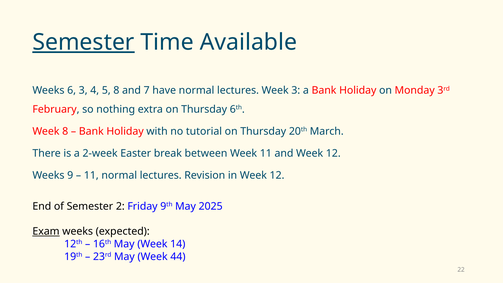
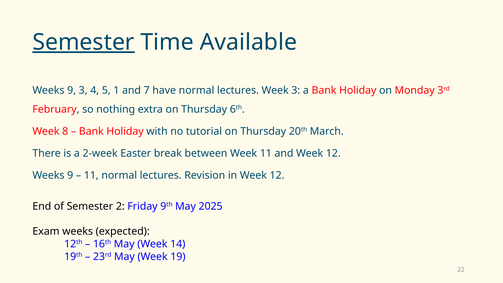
6 at (72, 91): 6 -> 9
5 8: 8 -> 1
Exam underline: present -> none
44: 44 -> 19
